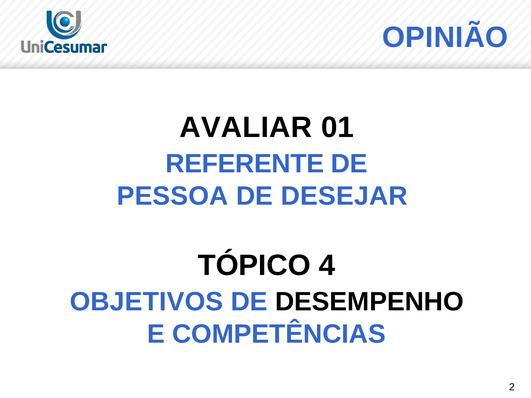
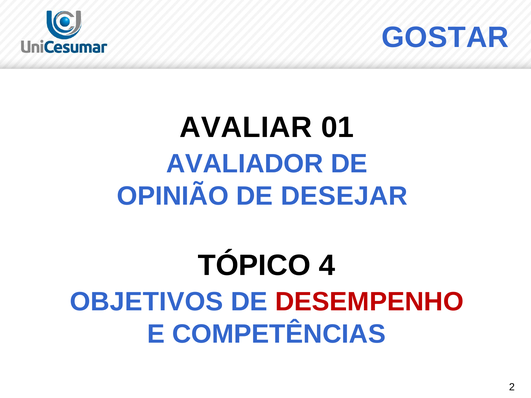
OPINIÃO: OPINIÃO -> GOSTAR
REFERENTE: REFERENTE -> AVALIADOR
PESSOA: PESSOA -> OPINIÃO
DESEMPENHO colour: black -> red
